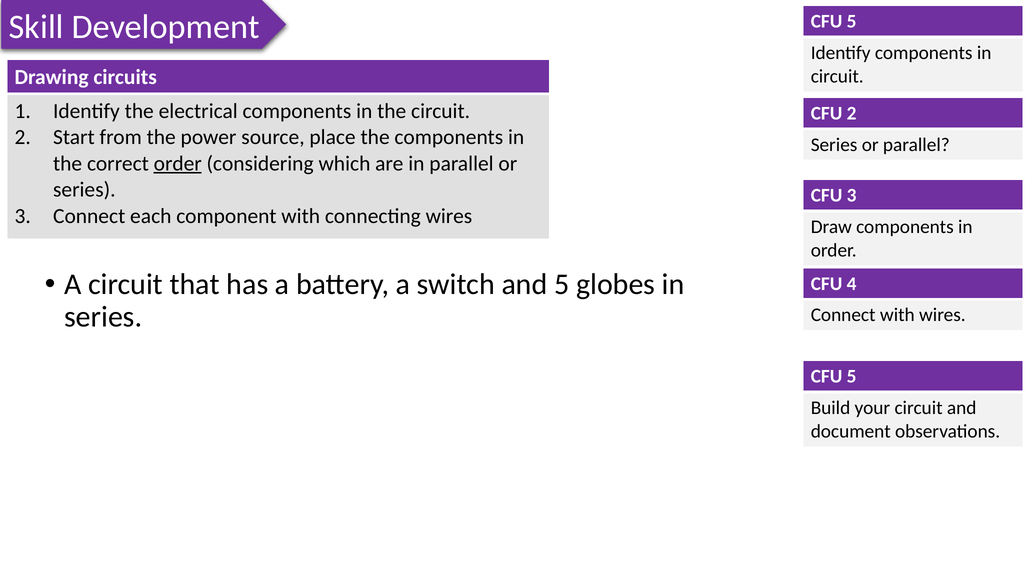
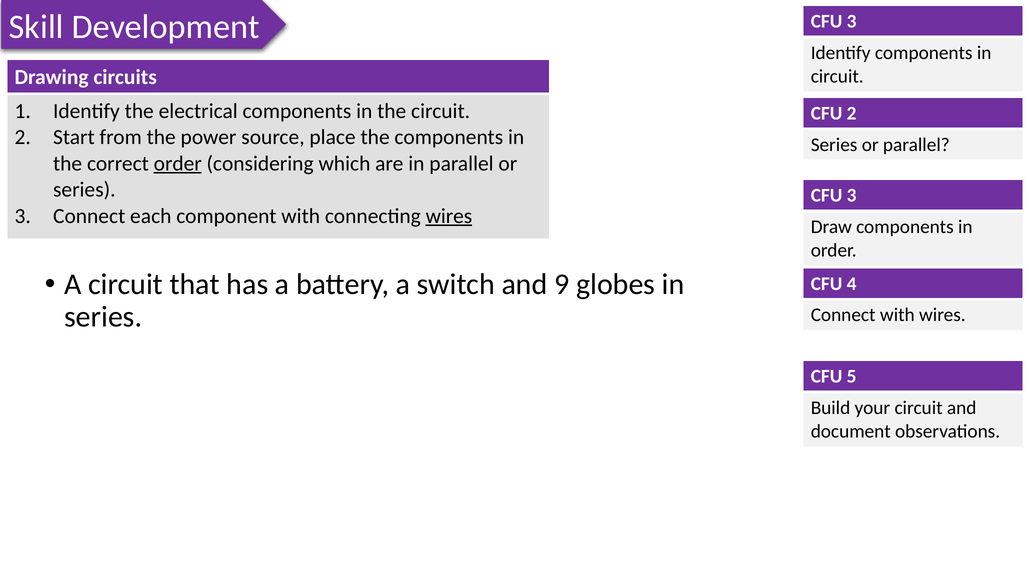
5 at (852, 21): 5 -> 3
wires at (449, 216) underline: none -> present
and 5: 5 -> 9
